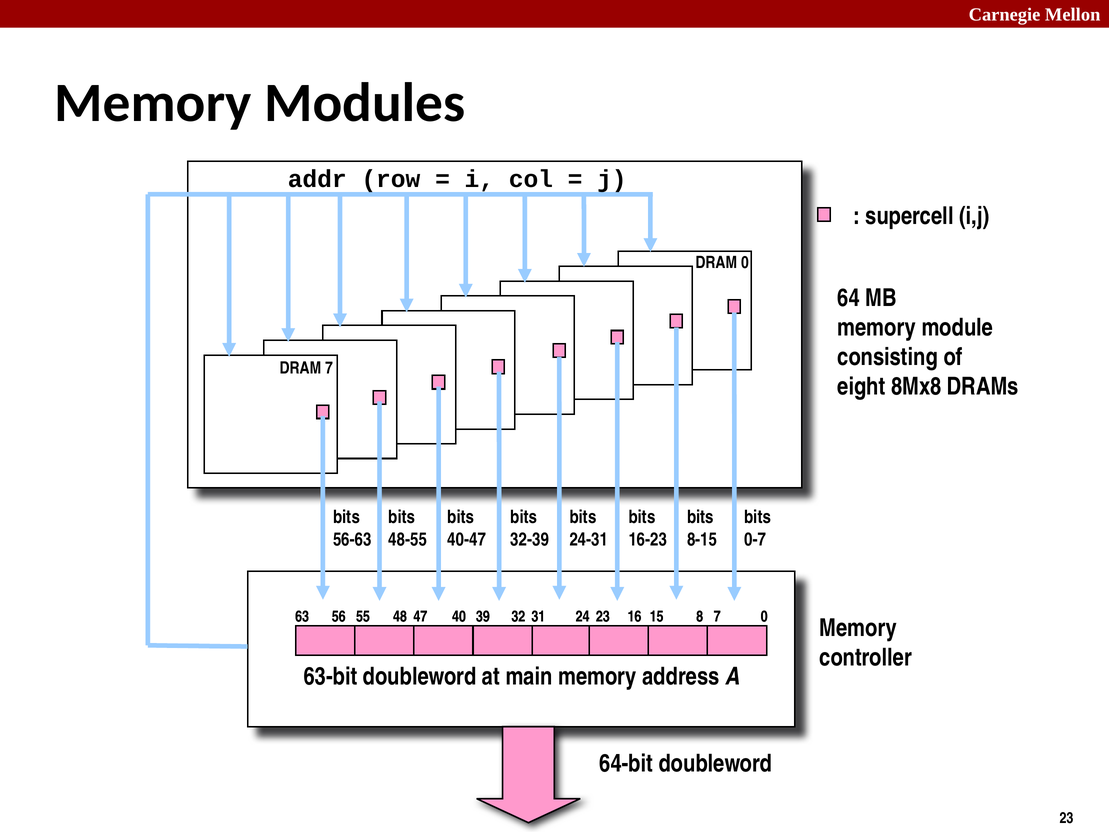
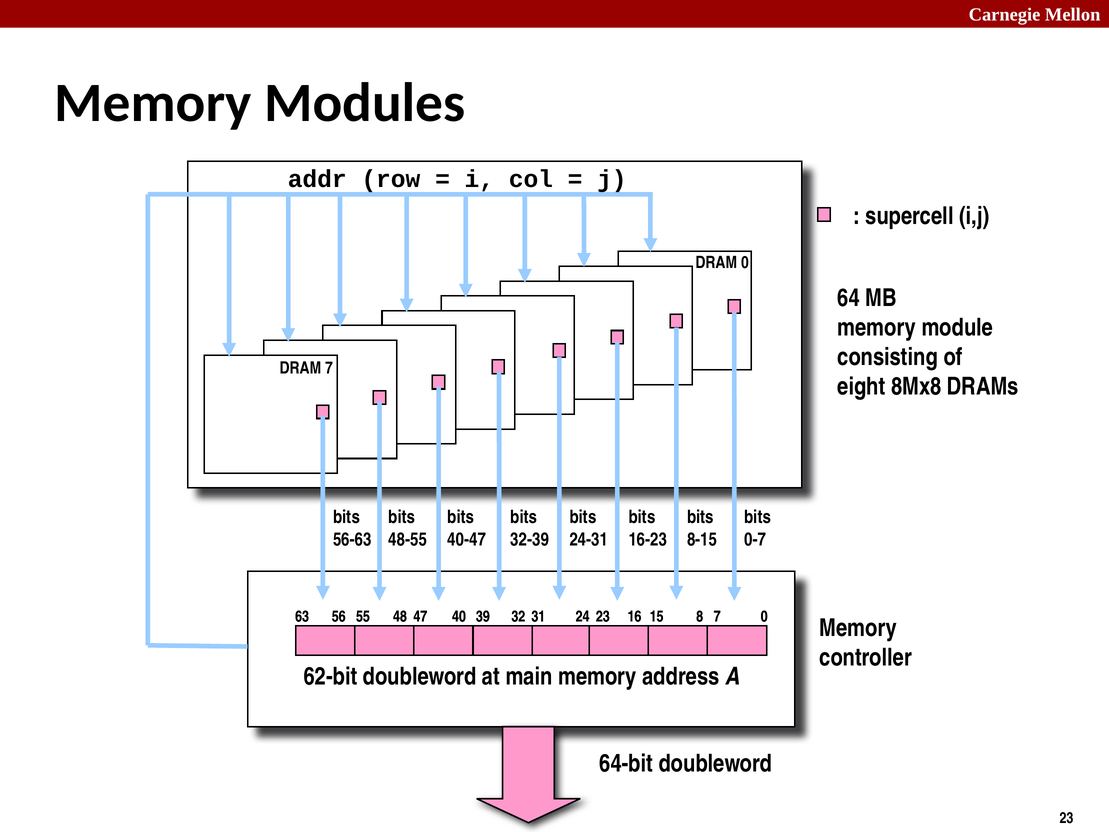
63-bit: 63-bit -> 62-bit
